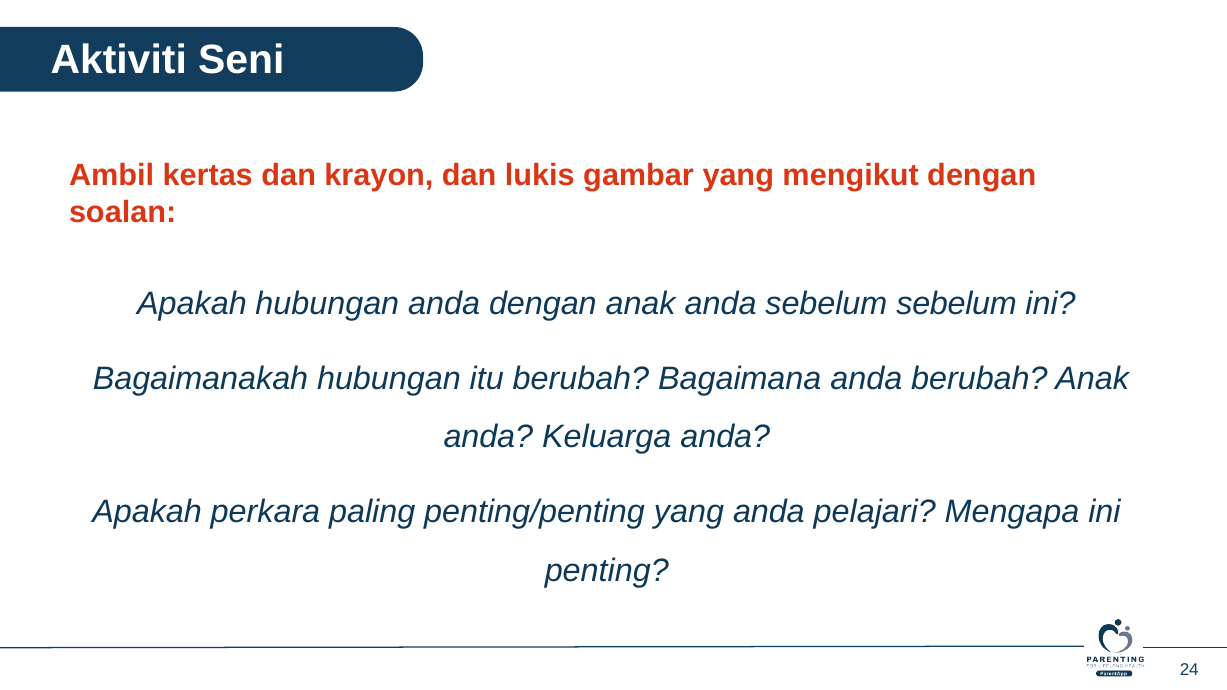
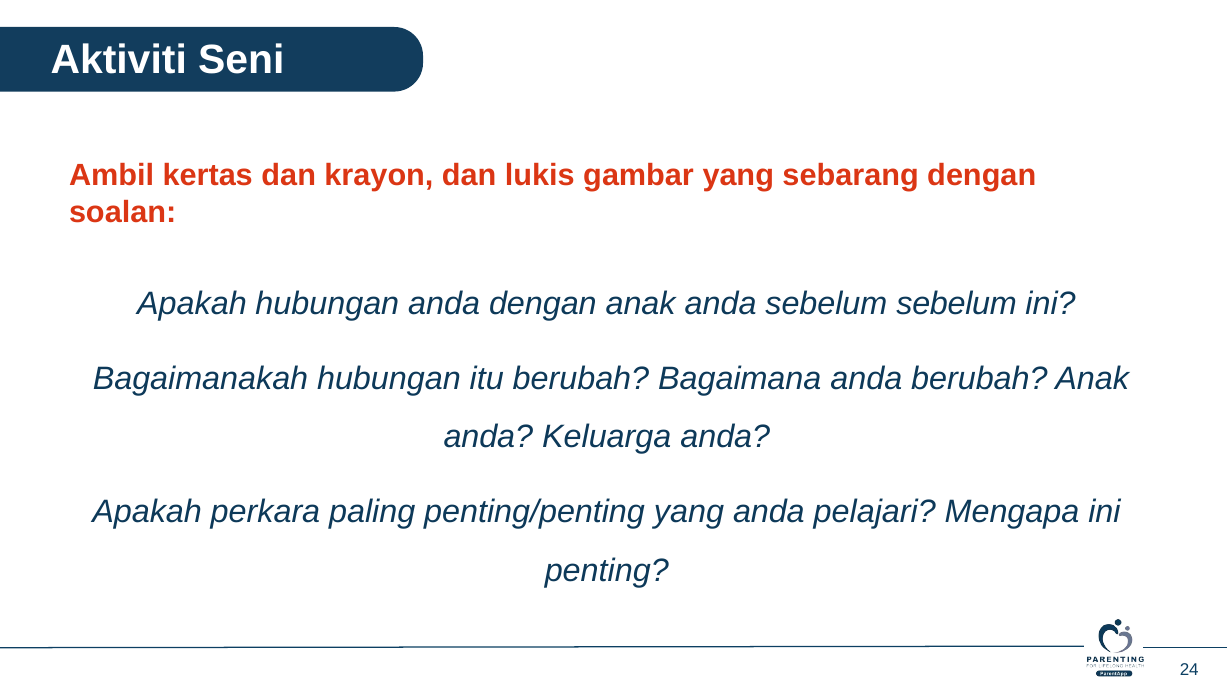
mengikut: mengikut -> sebarang
